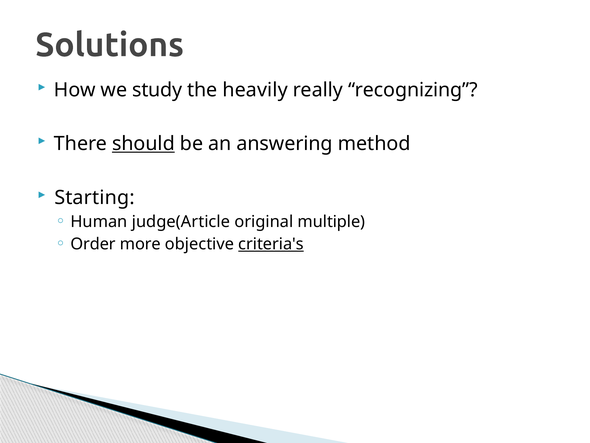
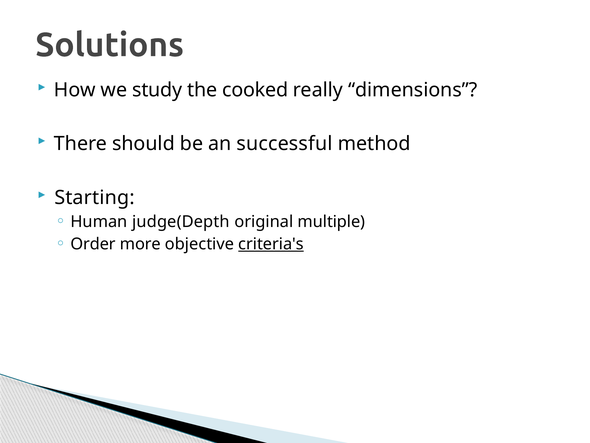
heavily: heavily -> cooked
recognizing: recognizing -> dimensions
should underline: present -> none
answering: answering -> successful
judge(Article: judge(Article -> judge(Depth
